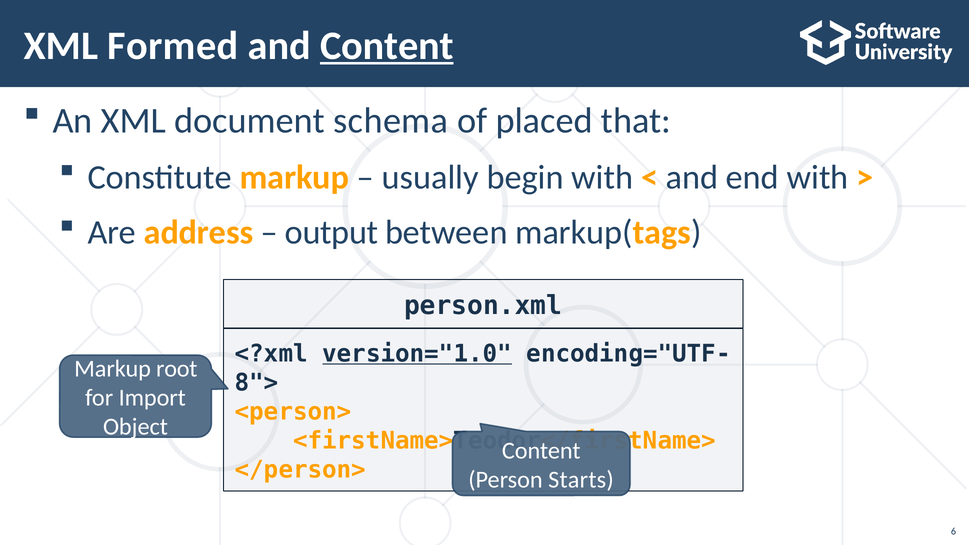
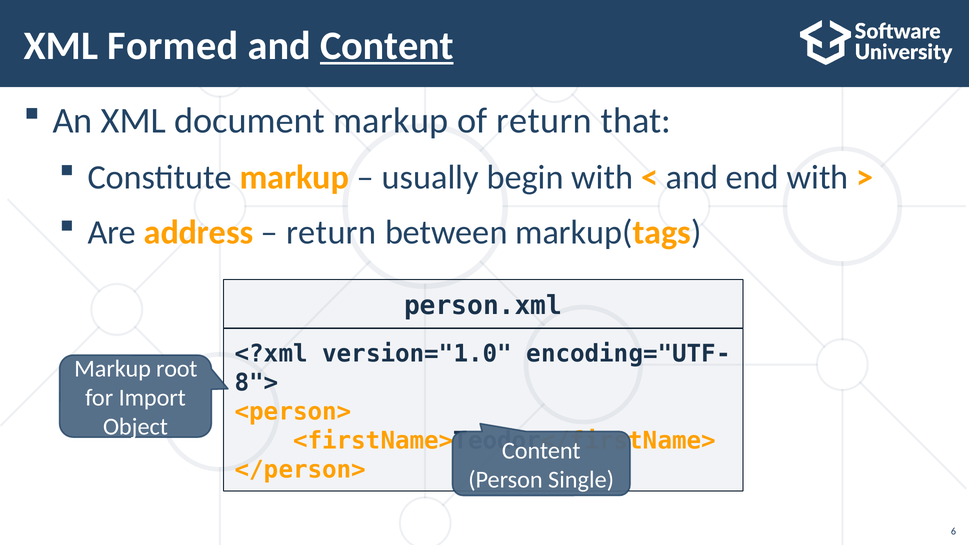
document schema: schema -> markup
of placed: placed -> return
output at (332, 233): output -> return
version="1.0 underline: present -> none
Starts: Starts -> Single
